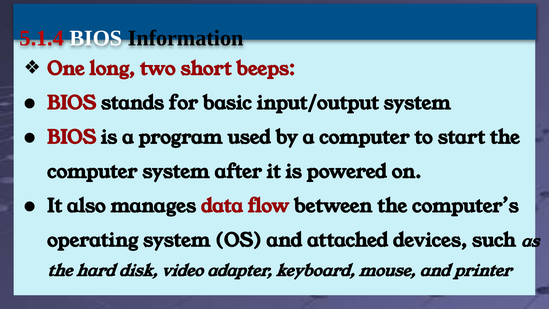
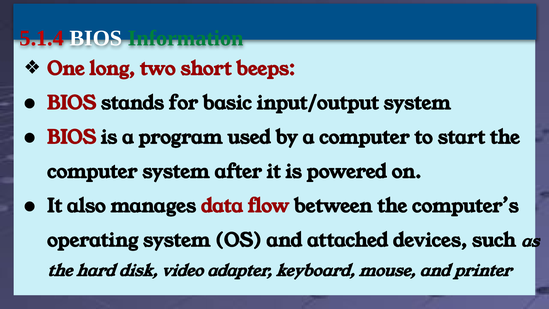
Information colour: black -> green
